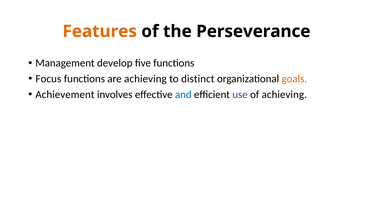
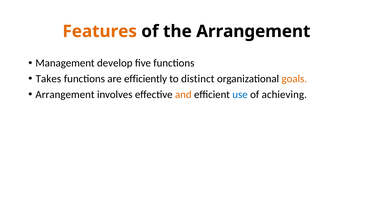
the Perseverance: Perseverance -> Arrangement
Focus: Focus -> Takes
are achieving: achieving -> efficiently
Achievement at (65, 94): Achievement -> Arrangement
and colour: blue -> orange
use colour: purple -> blue
